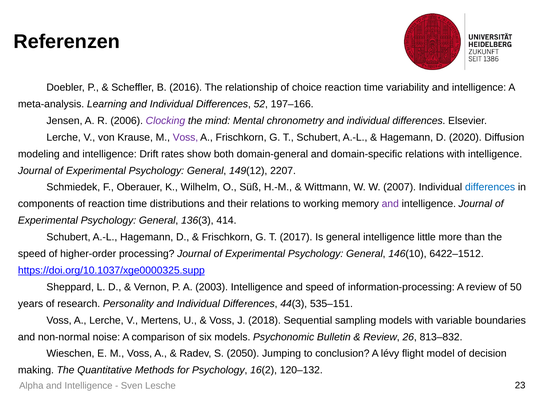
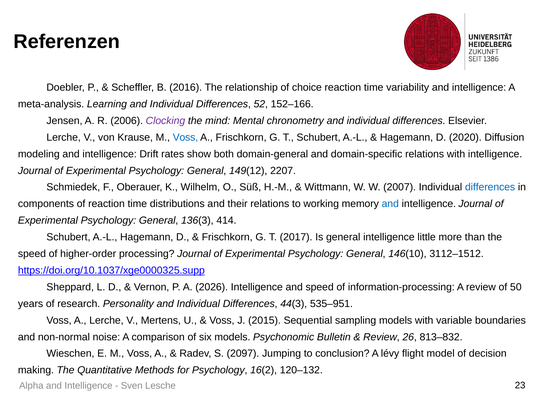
197–166: 197–166 -> 152–166
Voss at (185, 137) colour: purple -> blue
and at (390, 204) colour: purple -> blue
6422–1512: 6422–1512 -> 3112–1512
2003: 2003 -> 2026
535–151: 535–151 -> 535–951
2018: 2018 -> 2015
2050: 2050 -> 2097
